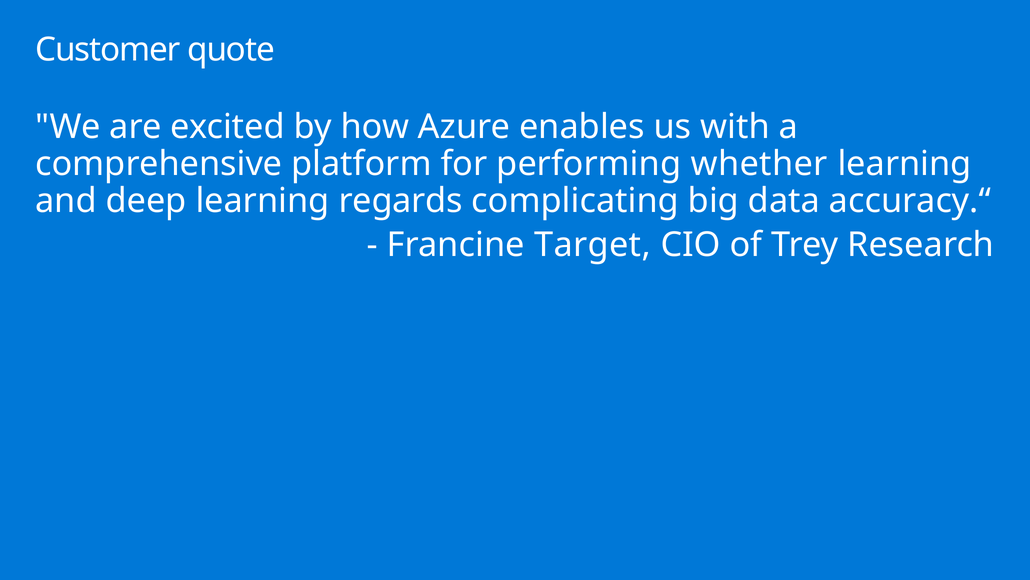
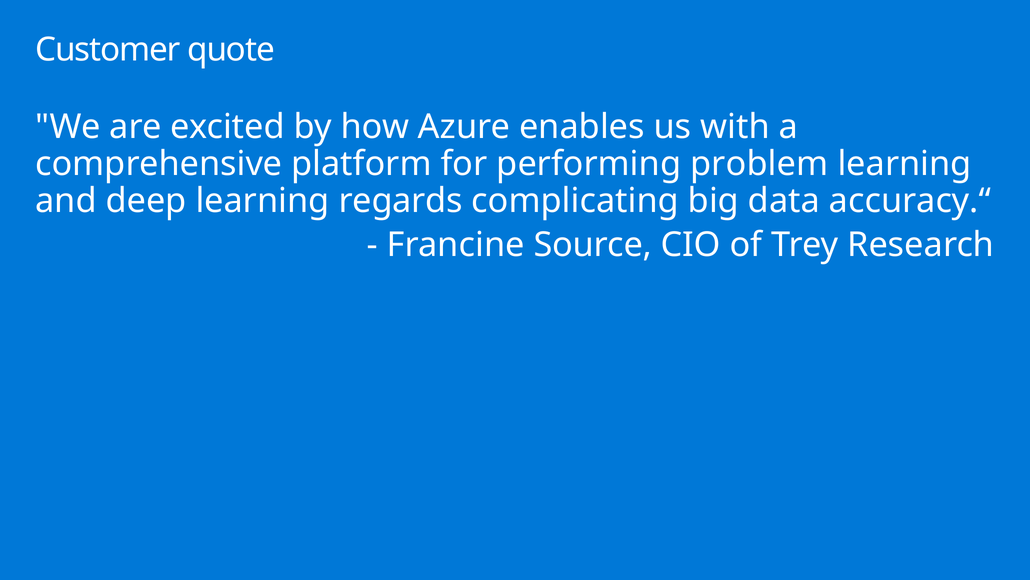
whether: whether -> problem
Target: Target -> Source
